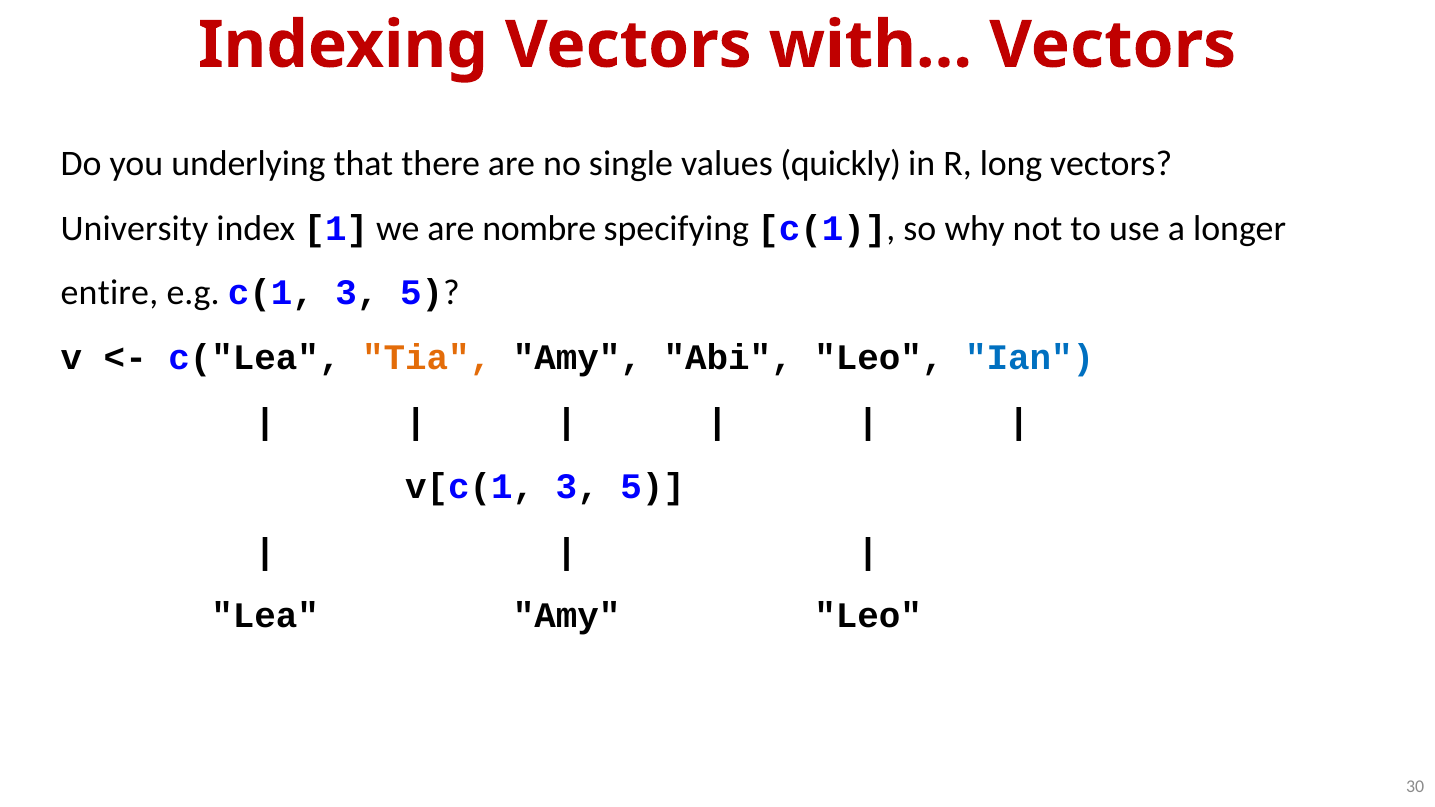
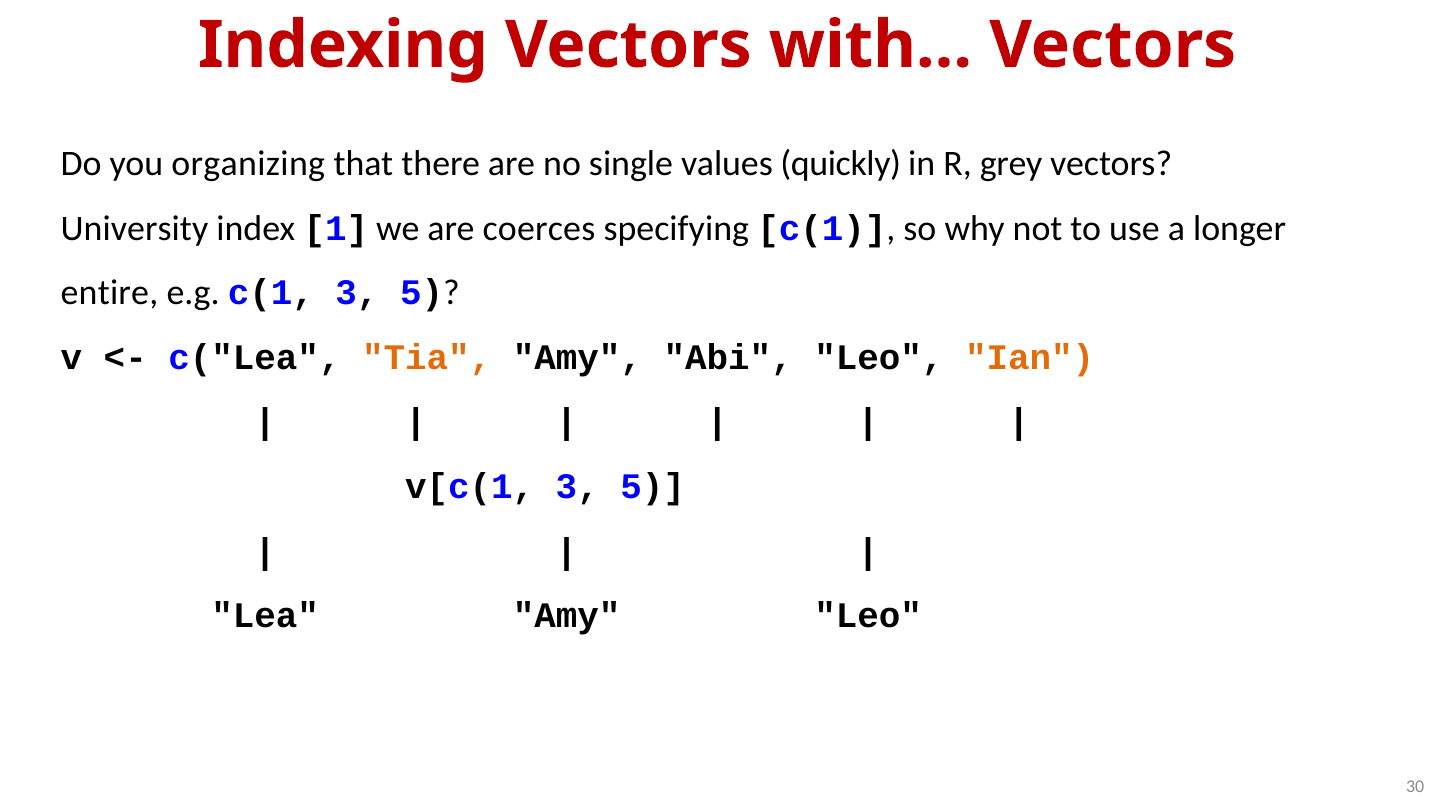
underlying: underlying -> organizing
long: long -> grey
nombre: nombre -> coerces
Ian colour: blue -> orange
